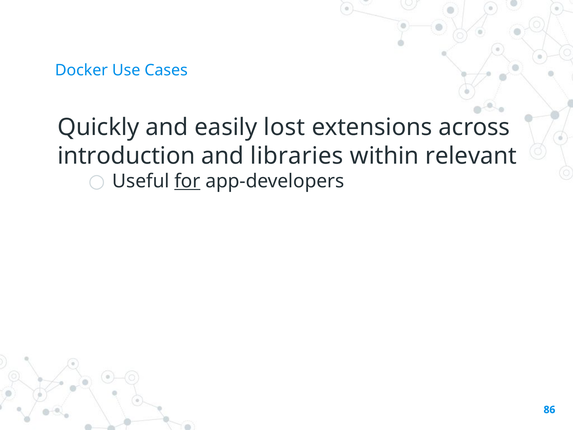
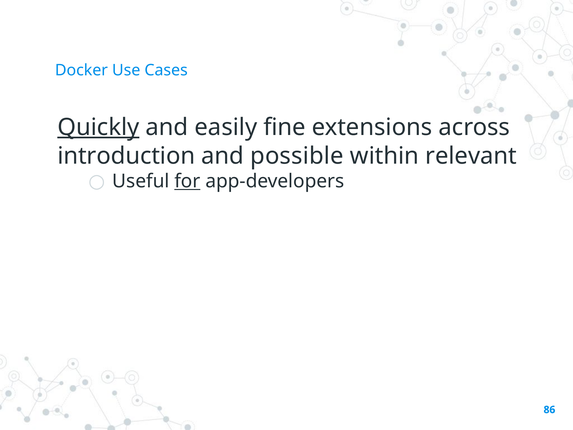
Quickly underline: none -> present
lost: lost -> fine
libraries: libraries -> possible
